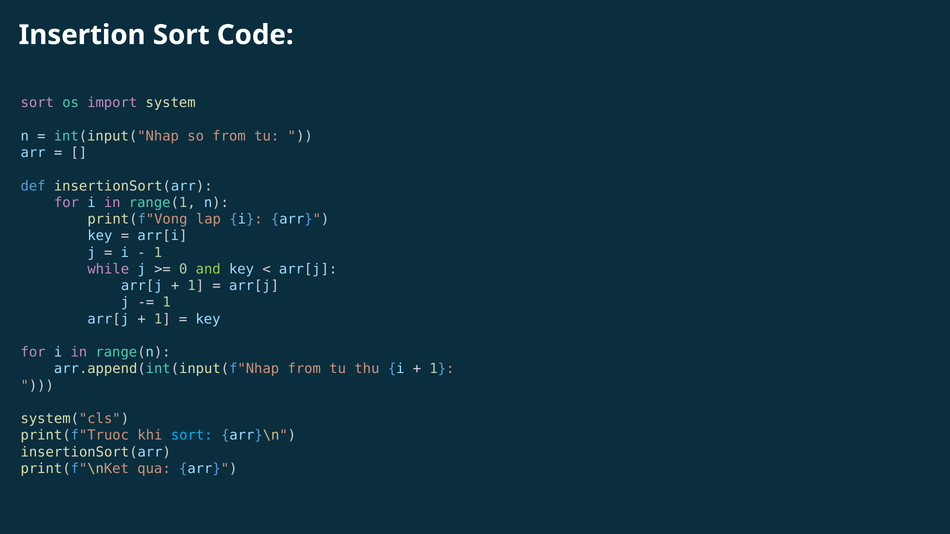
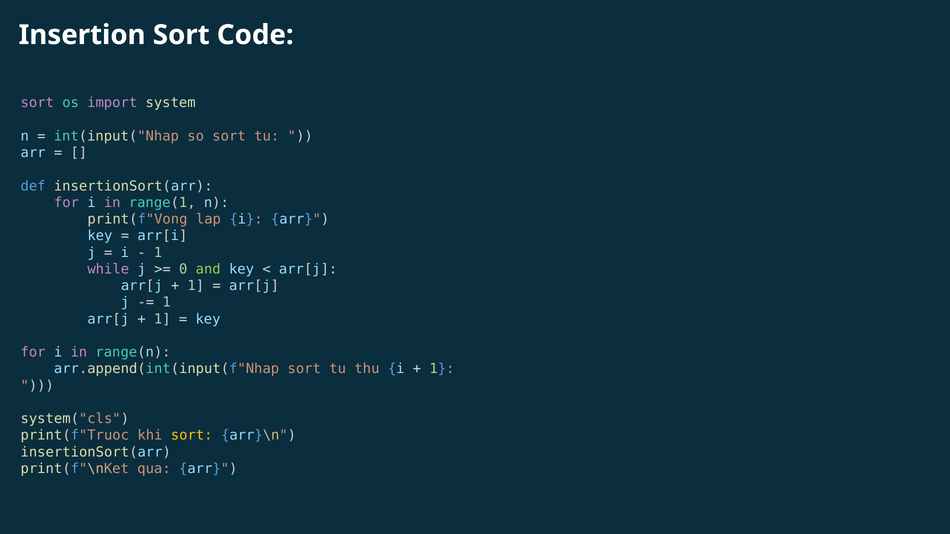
so from: from -> sort
arr.append(int(input(f"Nhap from: from -> sort
sort at (192, 436) colour: light blue -> yellow
